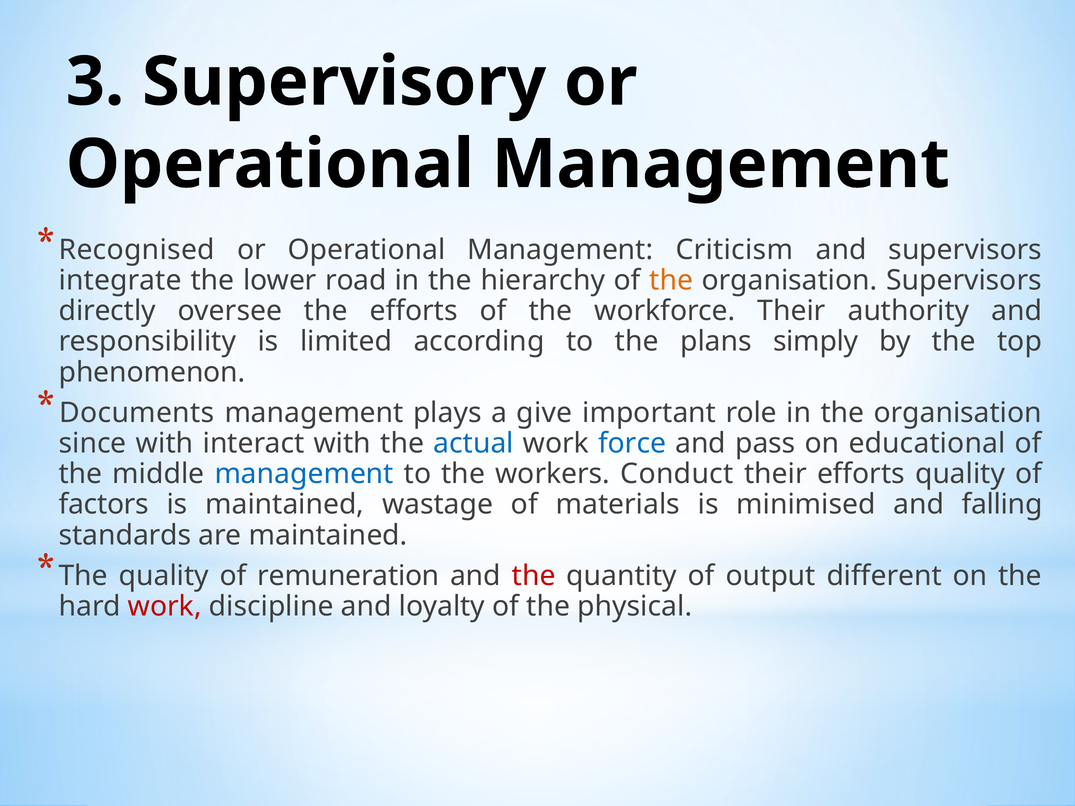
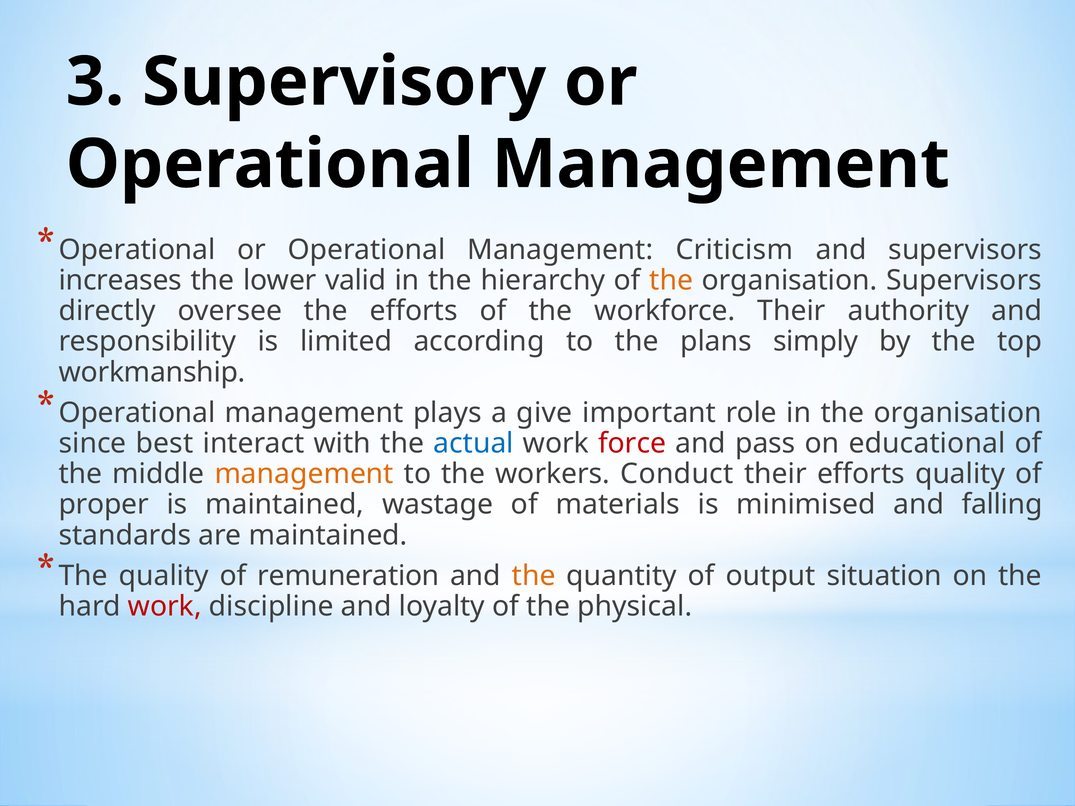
Recognised at (137, 250): Recognised -> Operational
integrate: integrate -> increases
road: road -> valid
phenomenon: phenomenon -> workmanship
Documents at (137, 413): Documents -> Operational
since with: with -> best
force colour: blue -> red
management at (304, 474) colour: blue -> orange
factors: factors -> proper
the at (534, 576) colour: red -> orange
different: different -> situation
